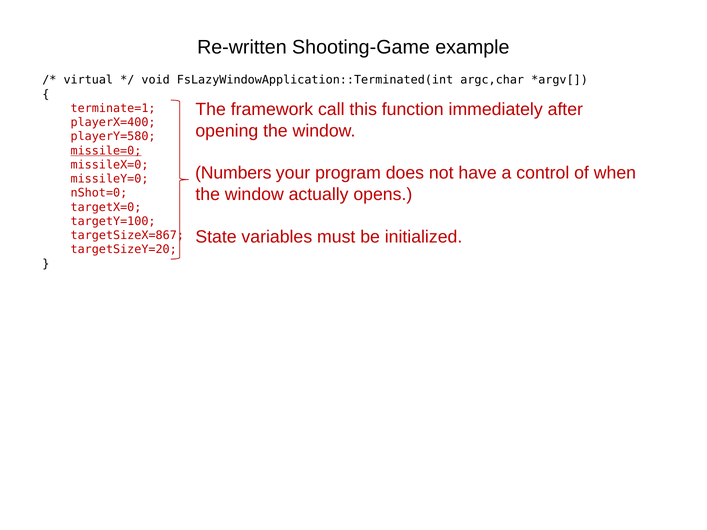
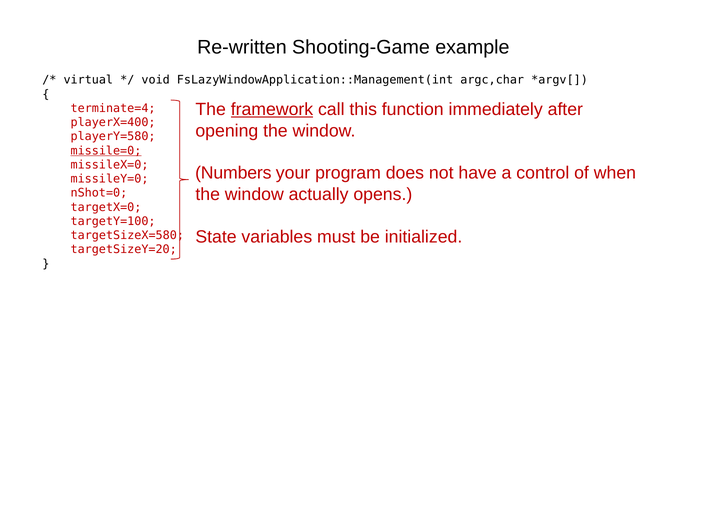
FsLazyWindowApplication::Terminated(int: FsLazyWindowApplication::Terminated(int -> FsLazyWindowApplication::Management(int
framework underline: none -> present
terminate=1: terminate=1 -> terminate=4
targetSizeX=867: targetSizeX=867 -> targetSizeX=580
